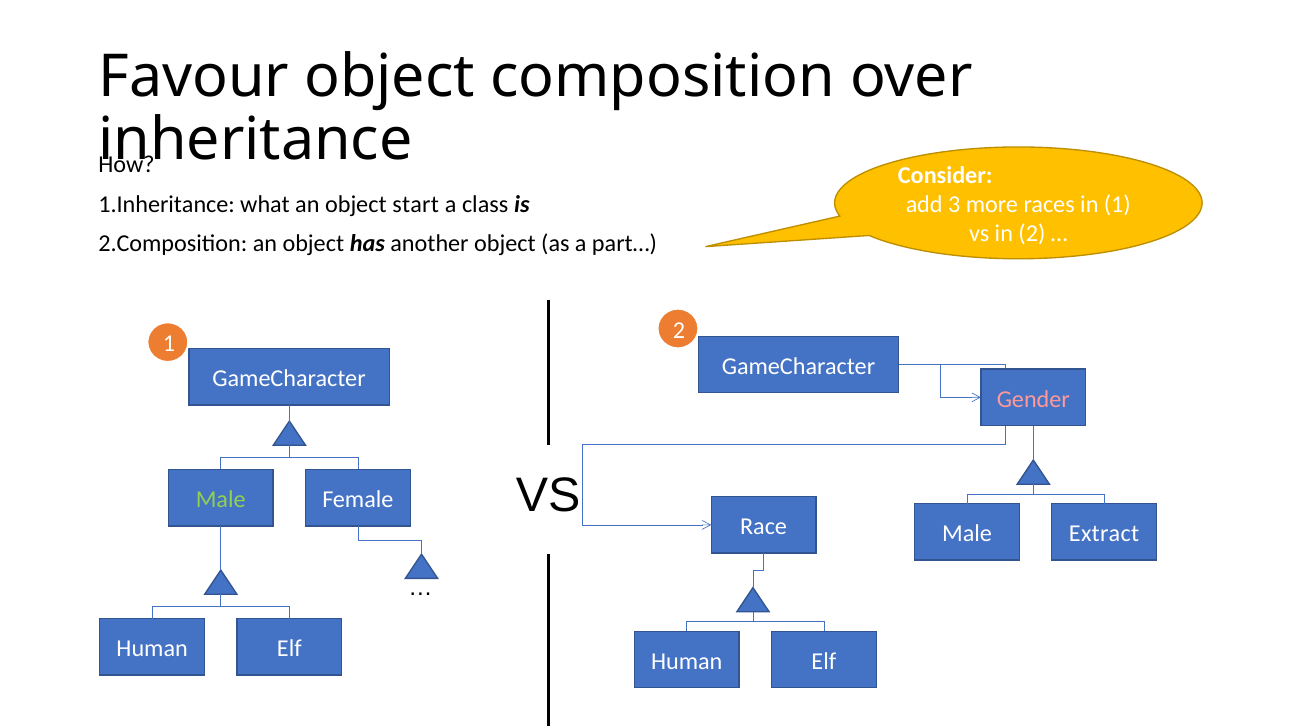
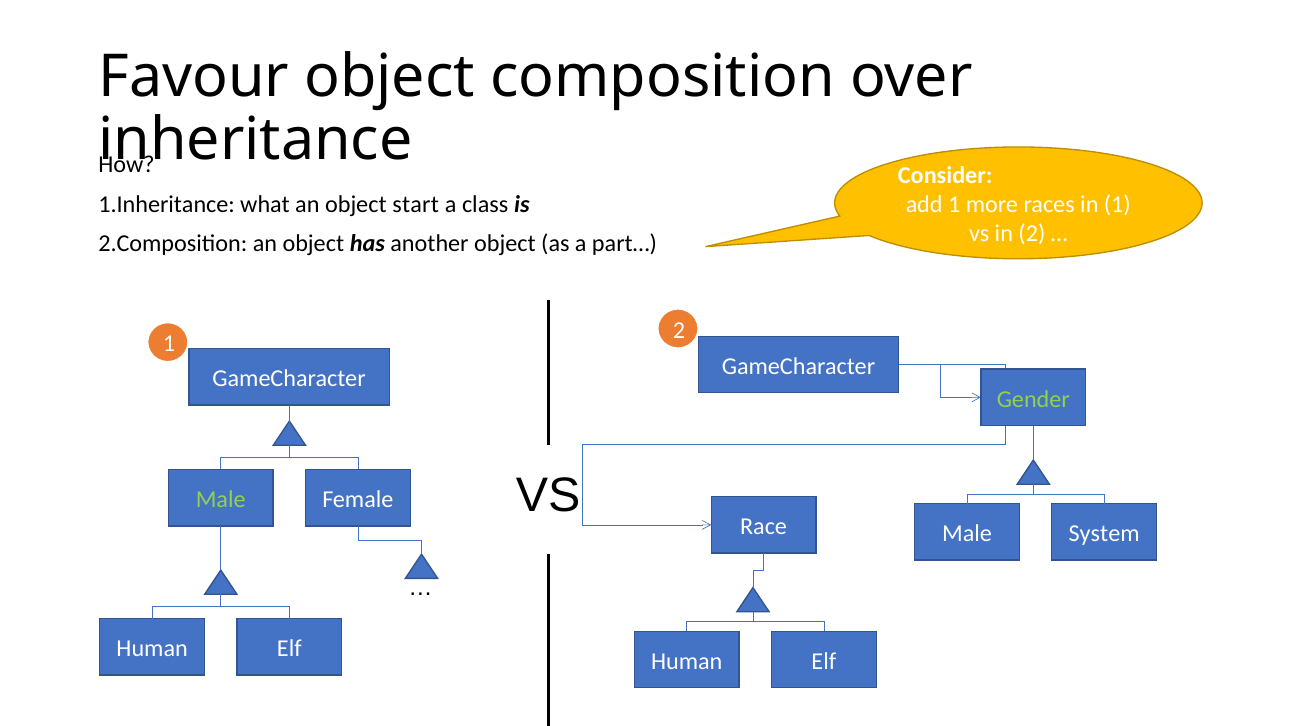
add 3: 3 -> 1
Gender colour: pink -> light green
Extract: Extract -> System
